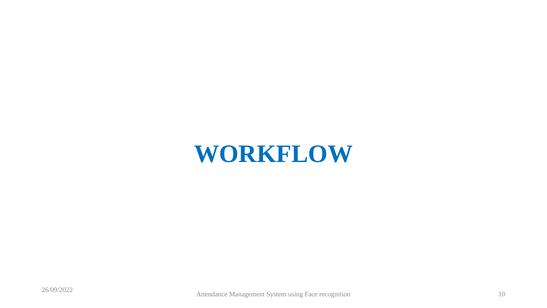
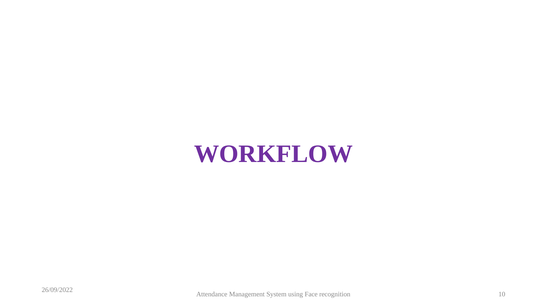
WORKFLOW colour: blue -> purple
